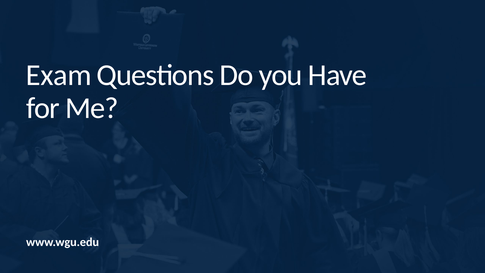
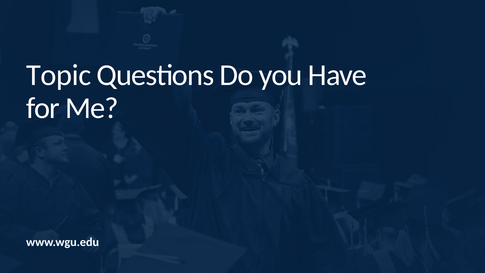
Exam: Exam -> Topic
